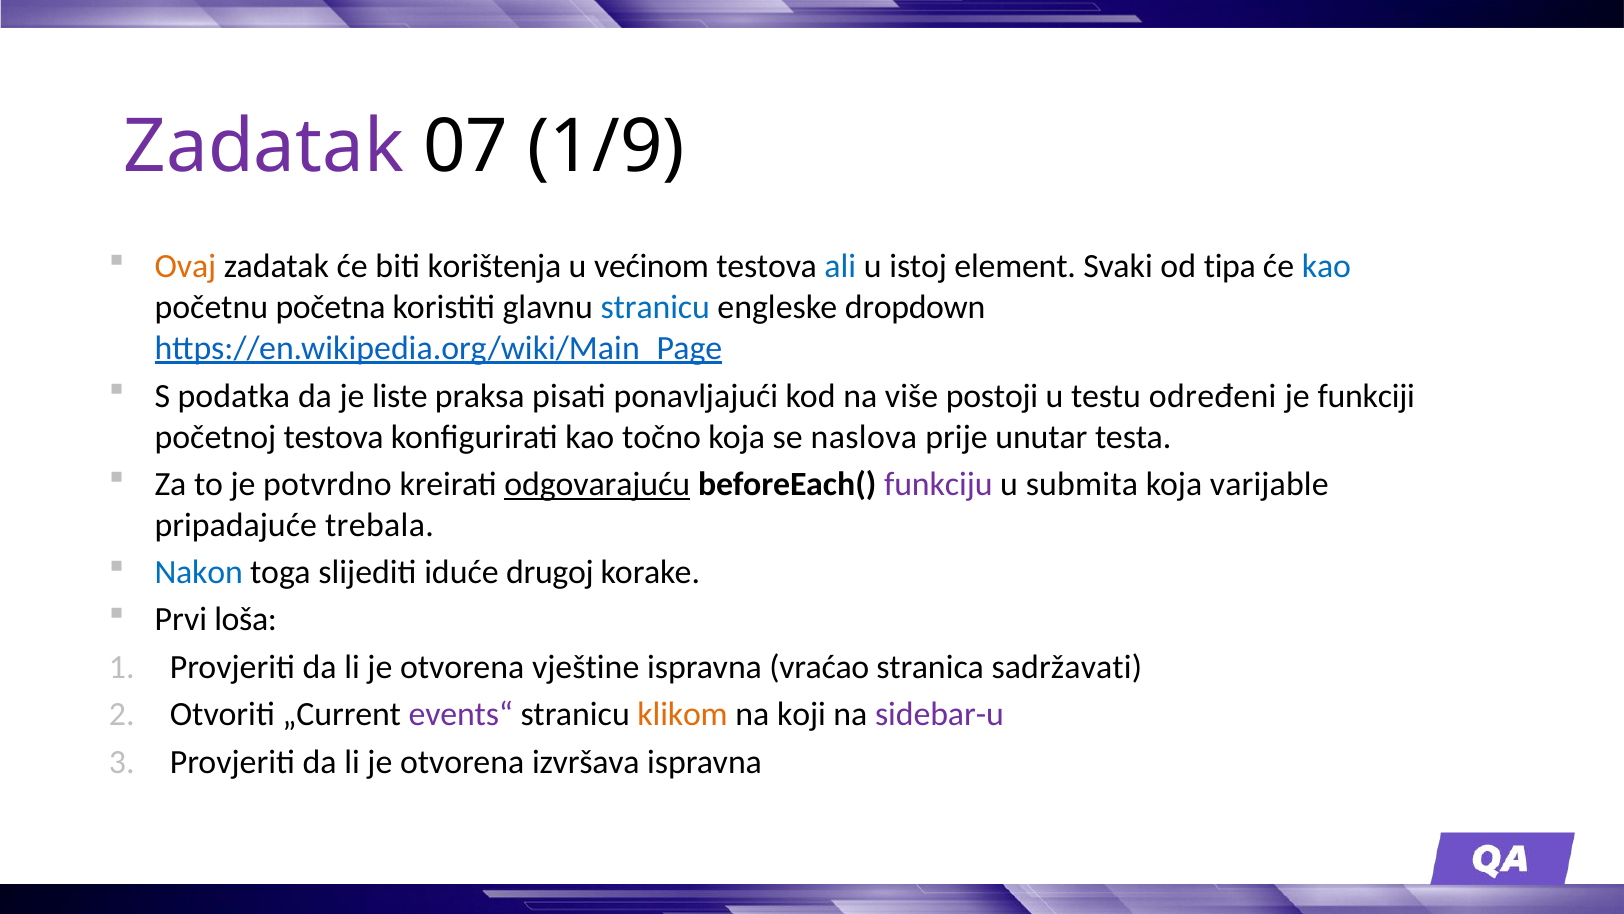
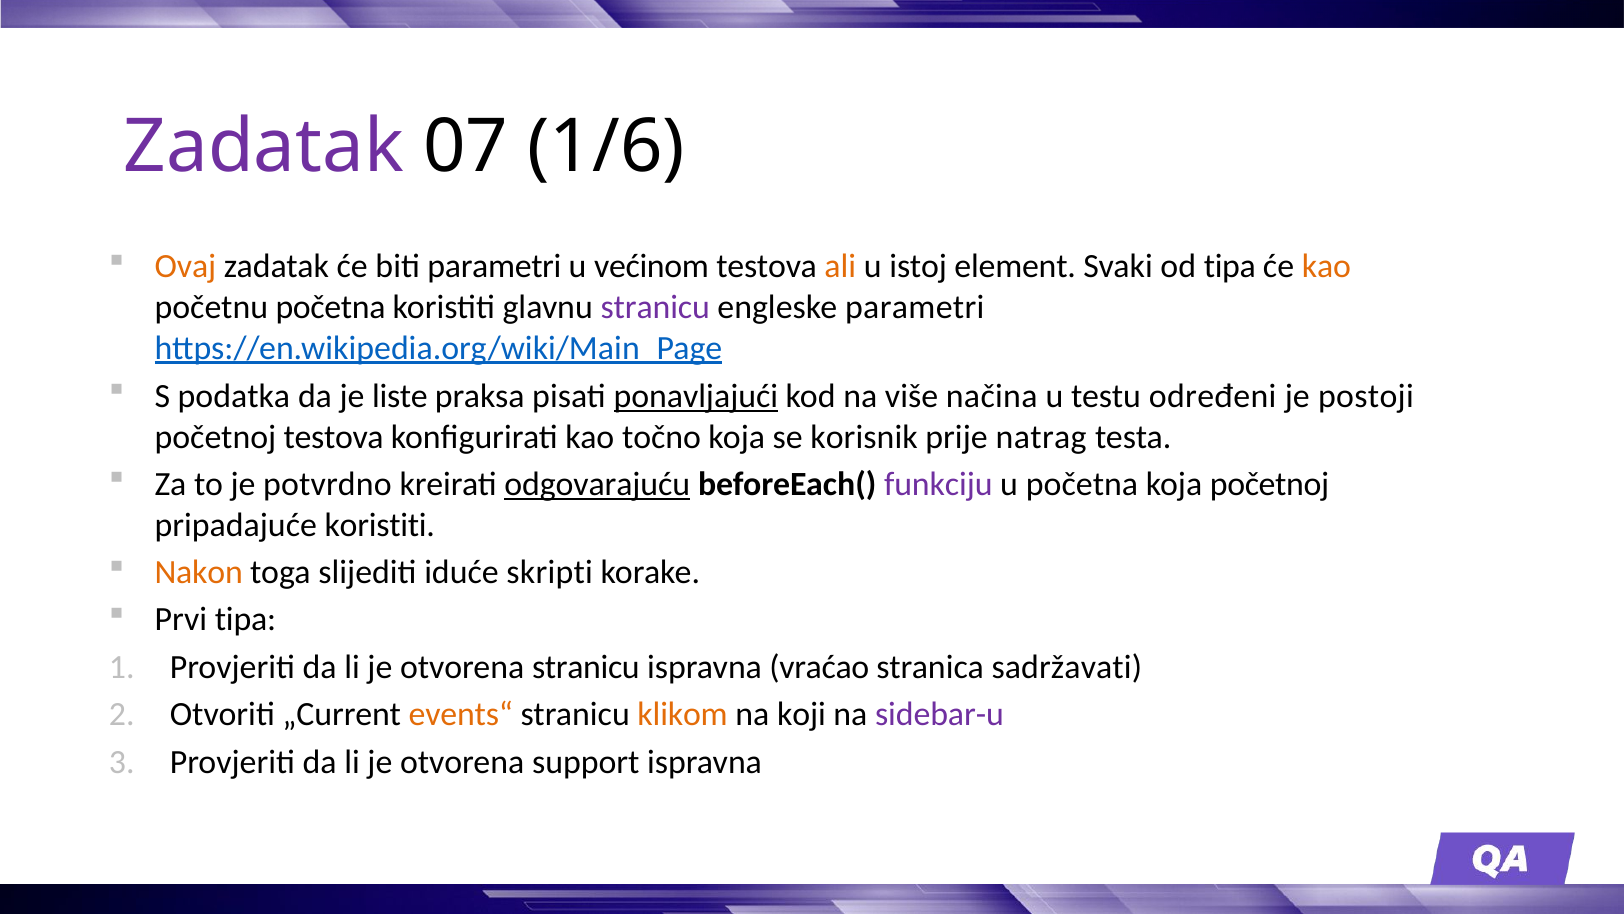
1/9: 1/9 -> 1/6
biti korištenja: korištenja -> parametri
ali colour: blue -> orange
kao at (1326, 267) colour: blue -> orange
stranicu at (655, 307) colour: blue -> purple
engleske dropdown: dropdown -> parametri
ponavljajući underline: none -> present
postoji: postoji -> načina
funkciji: funkciji -> postoji
naslova: naslova -> korisnik
unutar: unutar -> natrag
u submita: submita -> početna
koja varijable: varijable -> početnoj
pripadajuće trebala: trebala -> koristiti
Nakon colour: blue -> orange
drugoj: drugoj -> skripti
Prvi loša: loša -> tipa
otvorena vještine: vještine -> stranicu
events“ colour: purple -> orange
izvršava: izvršava -> support
